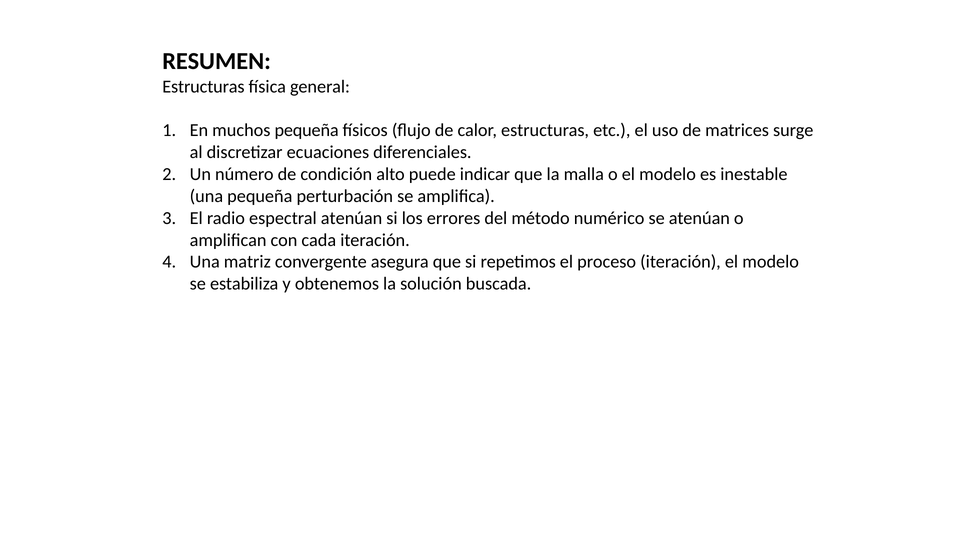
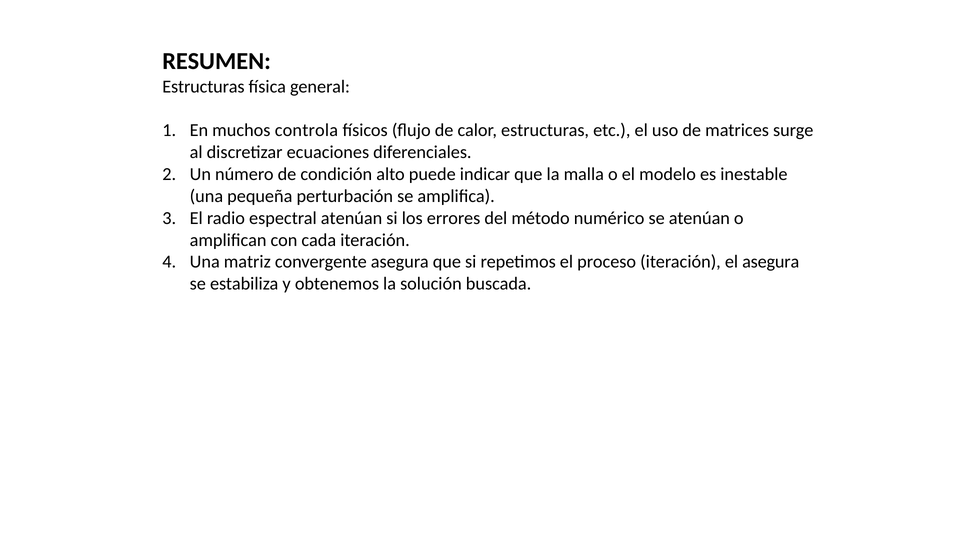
muchos pequeña: pequeña -> controla
iteración el modelo: modelo -> asegura
